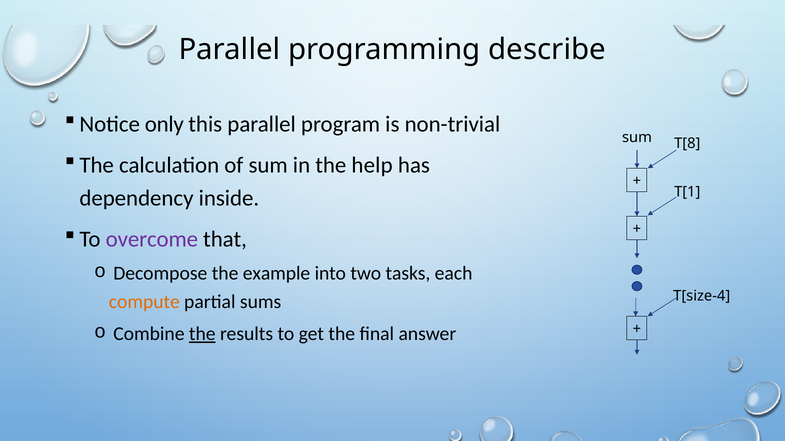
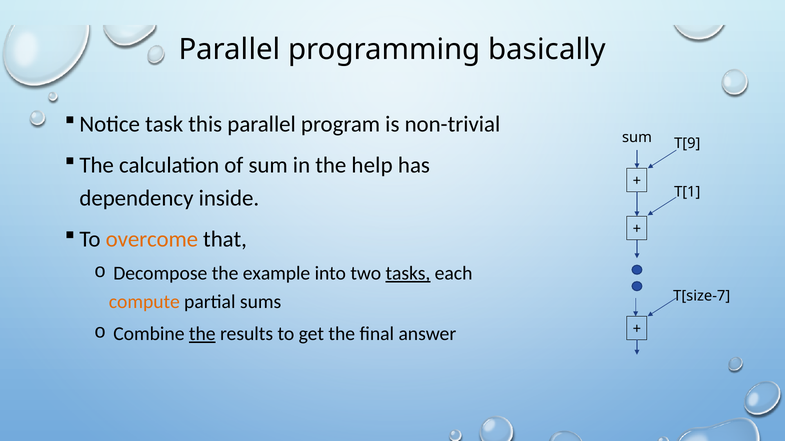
describe: describe -> basically
only: only -> task
T[8: T[8 -> T[9
overcome colour: purple -> orange
tasks underline: none -> present
T[size-4: T[size-4 -> T[size-7
